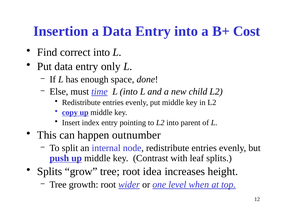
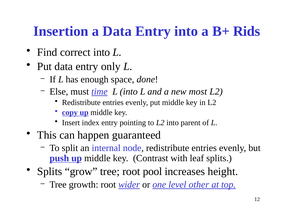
Cost: Cost -> Rids
child: child -> most
outnumber: outnumber -> guaranteed
idea: idea -> pool
when: when -> other
